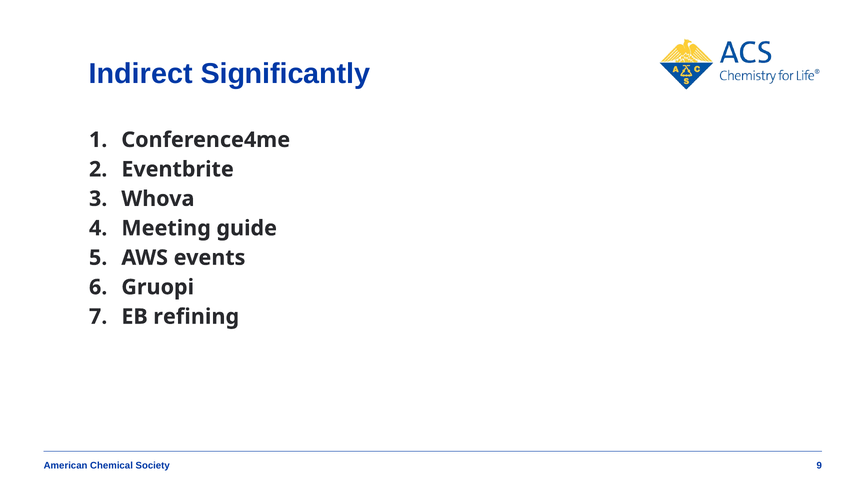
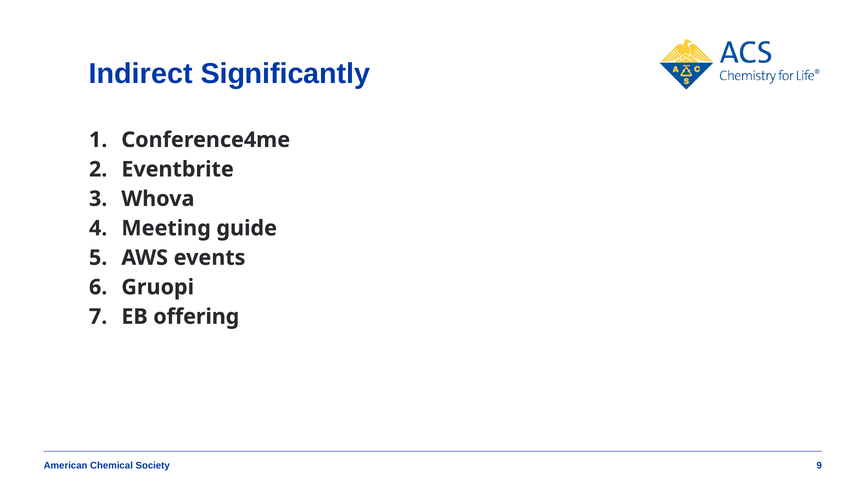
refining: refining -> offering
